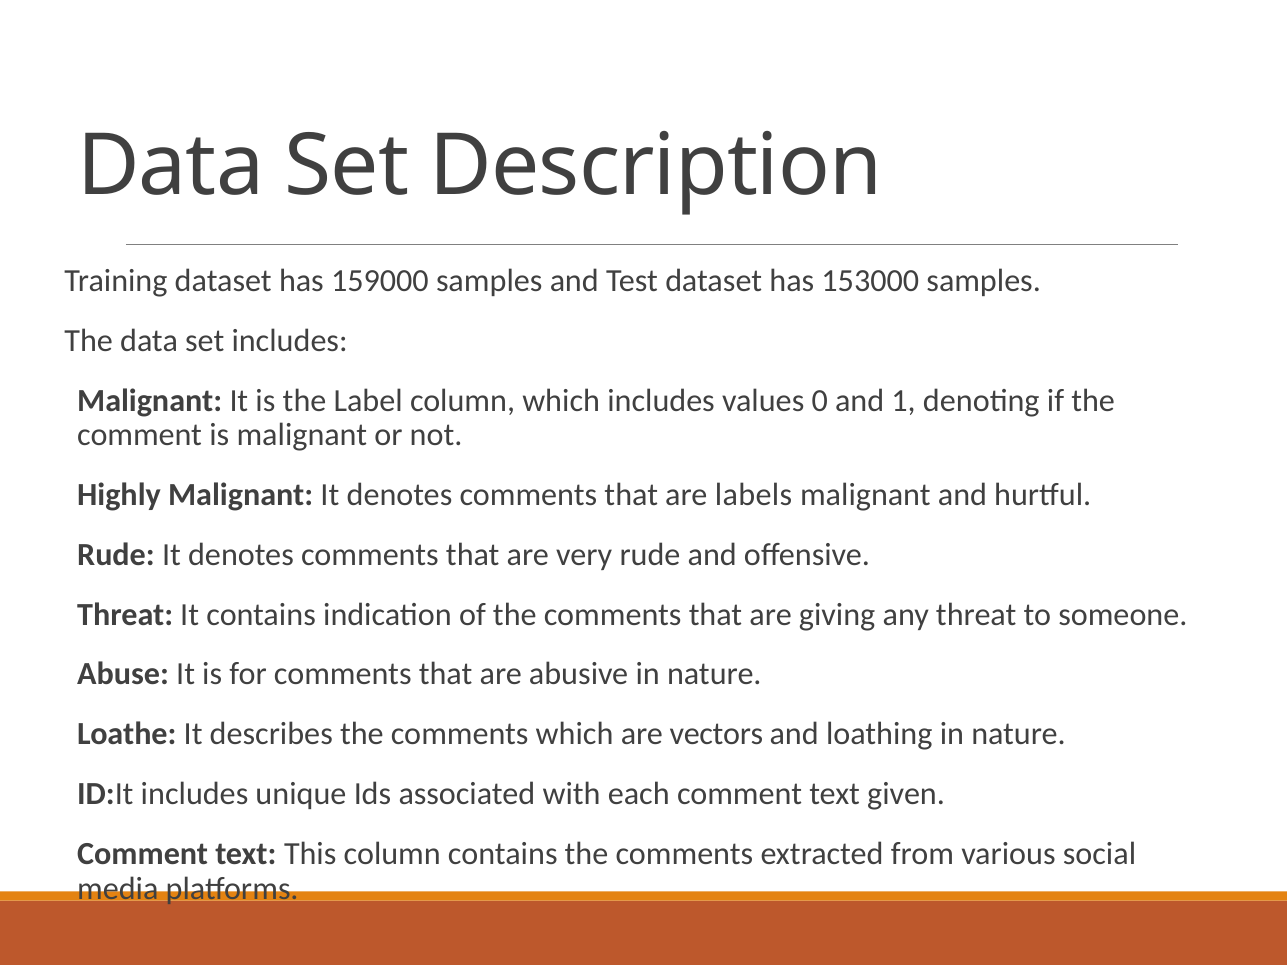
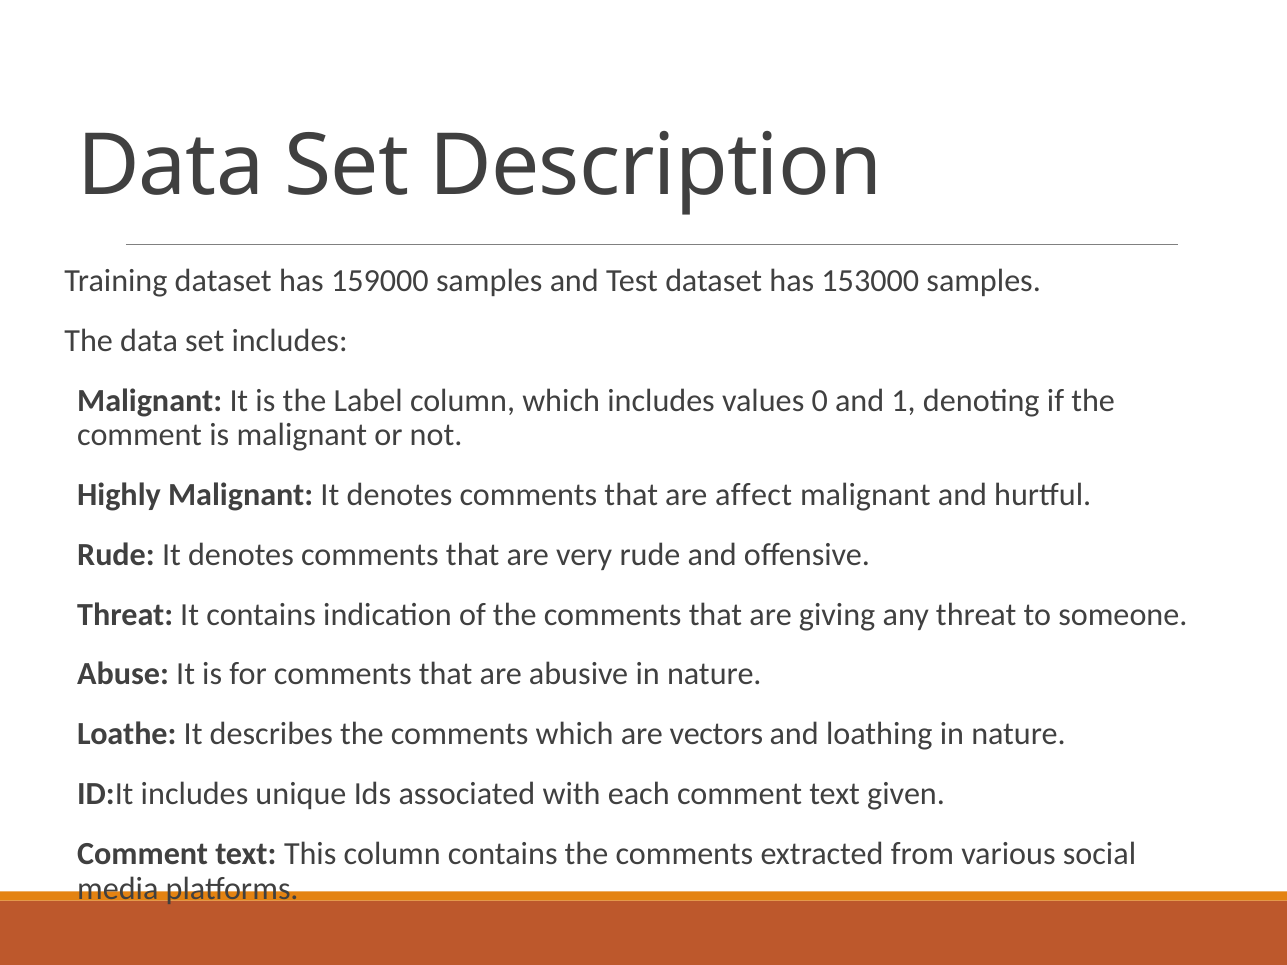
labels: labels -> affect
